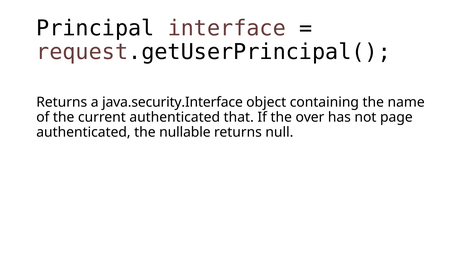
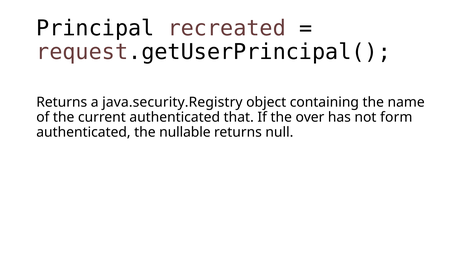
interface: interface -> recreated
java.security.Interface: java.security.Interface -> java.security.Registry
page: page -> form
